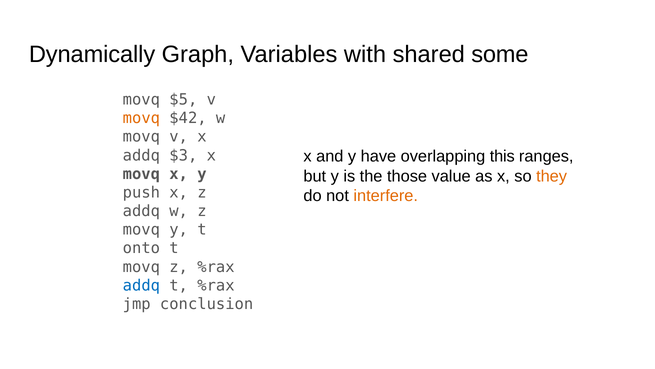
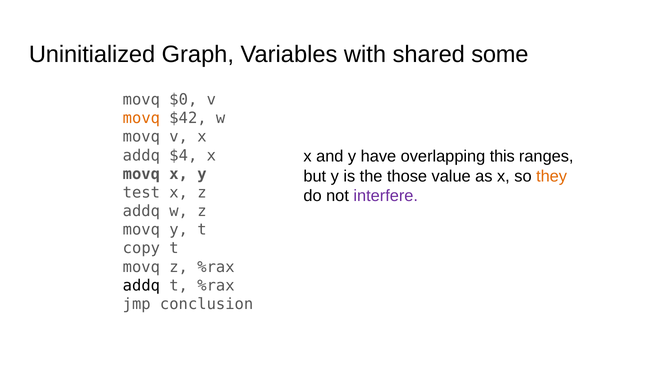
Dynamically: Dynamically -> Uninitialized
$5: $5 -> $0
$3: $3 -> $4
push: push -> test
interfere colour: orange -> purple
onto: onto -> copy
addq at (141, 285) colour: blue -> black
